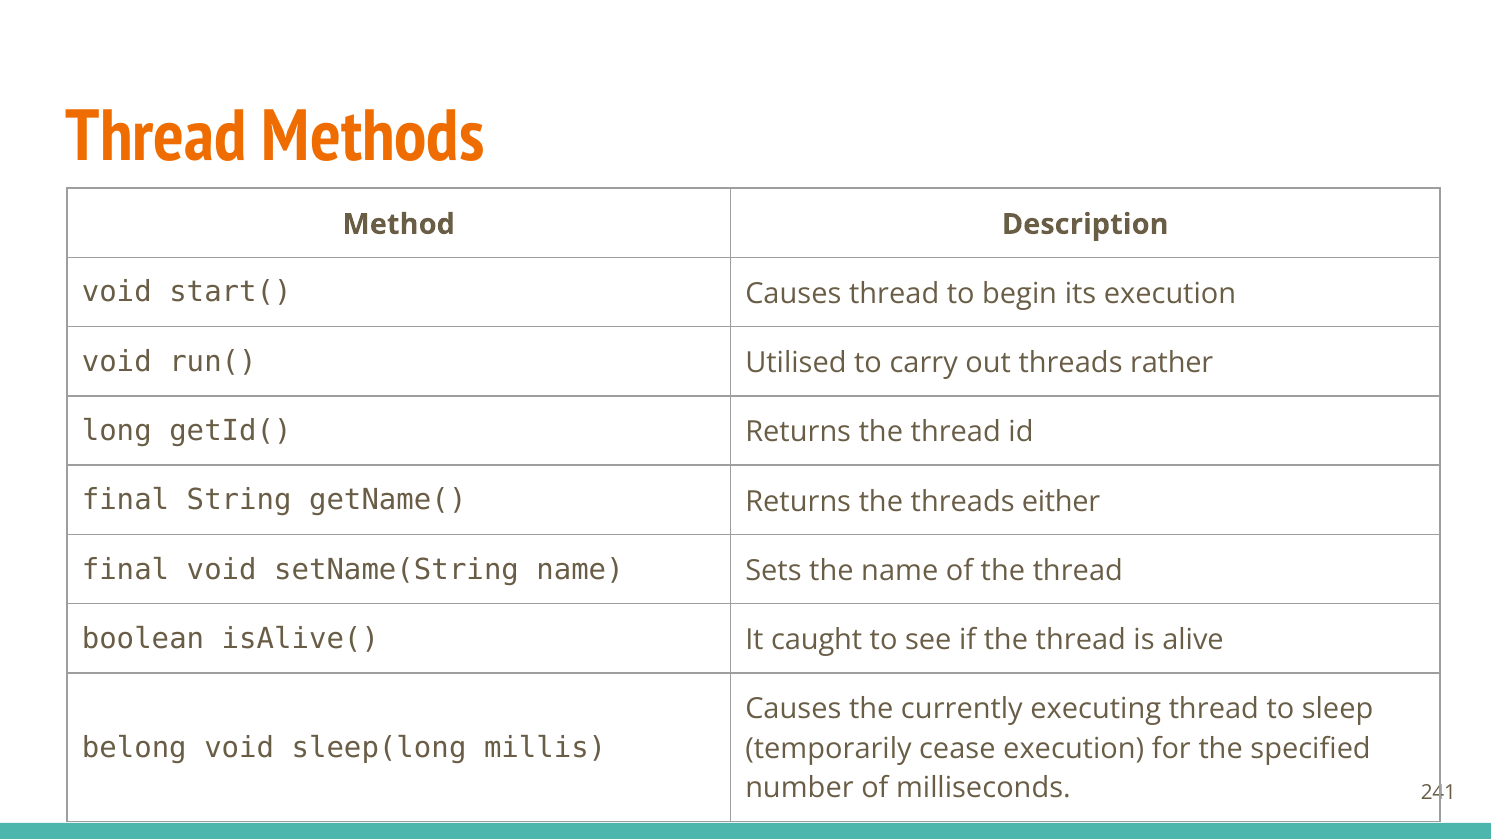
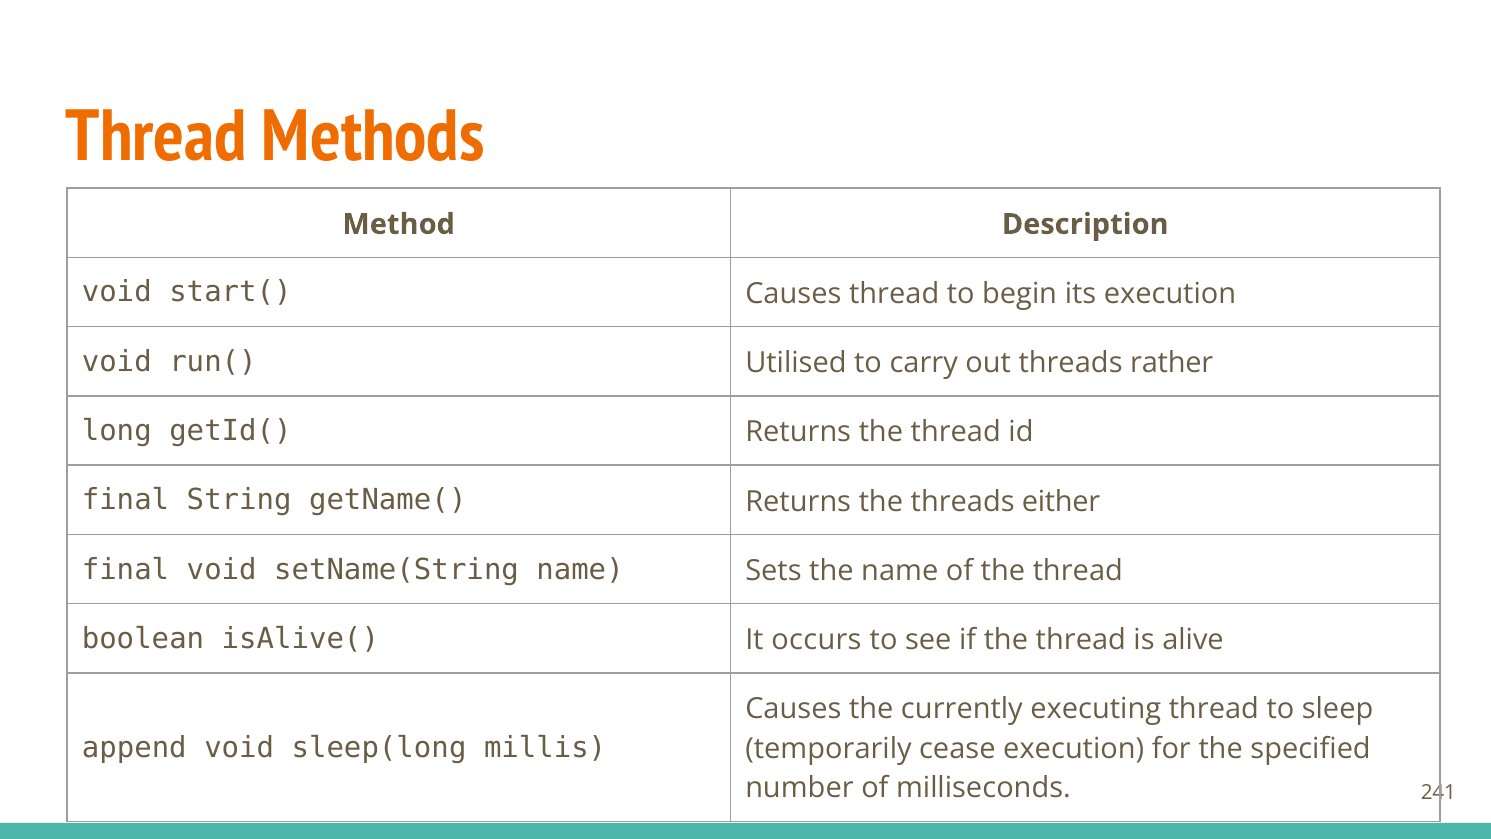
caught: caught -> occurs
belong: belong -> append
